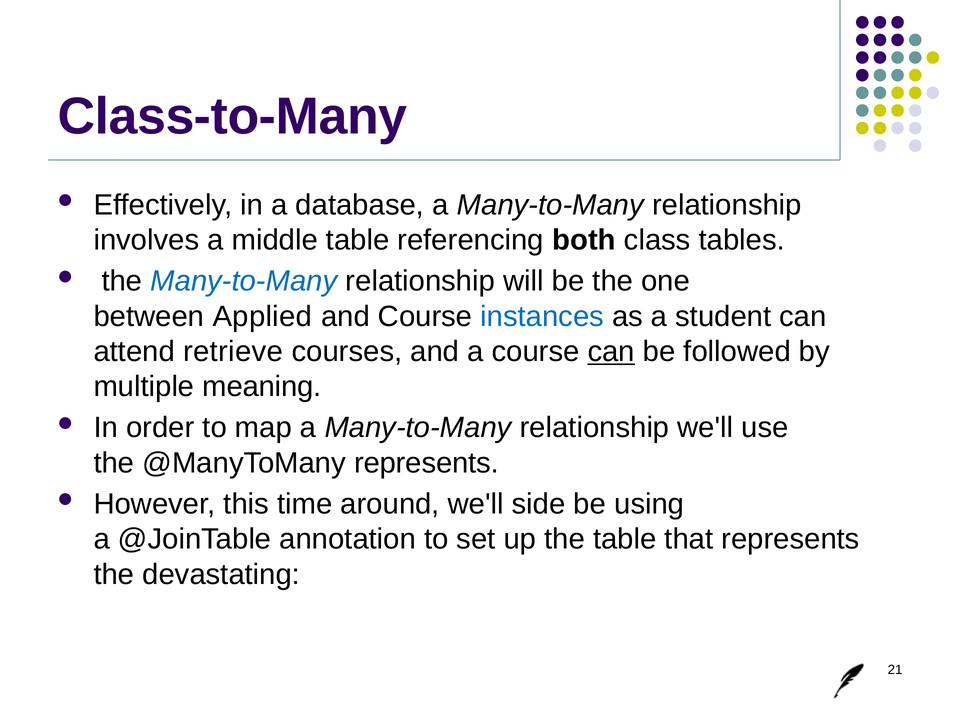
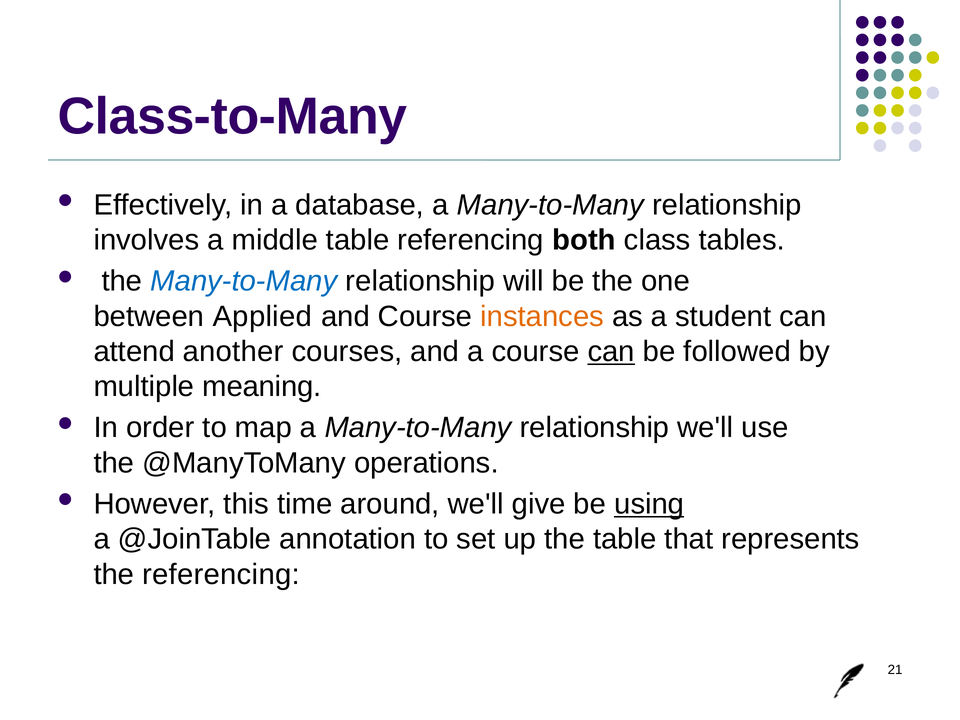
instances colour: blue -> orange
retrieve: retrieve -> another
@ManyToMany represents: represents -> operations
side: side -> give
using underline: none -> present
the devastating: devastating -> referencing
